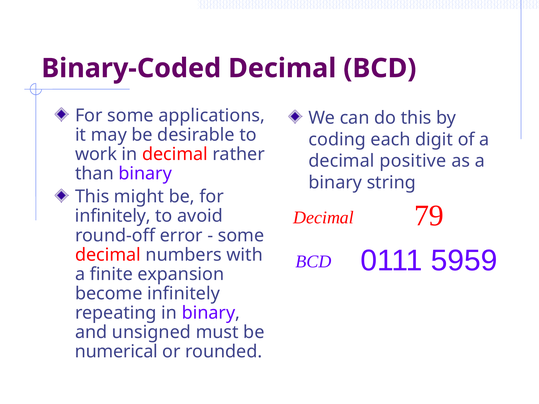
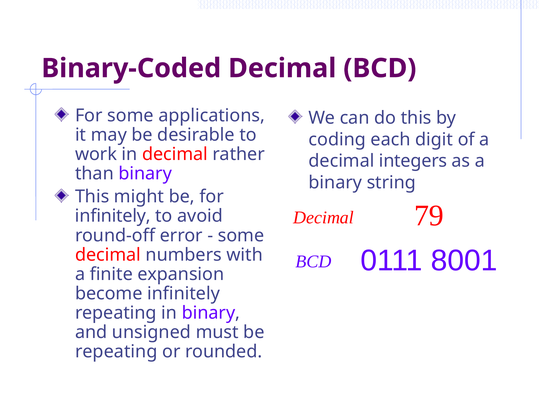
positive: positive -> integers
5959: 5959 -> 8001
numerical at (116, 352): numerical -> repeating
